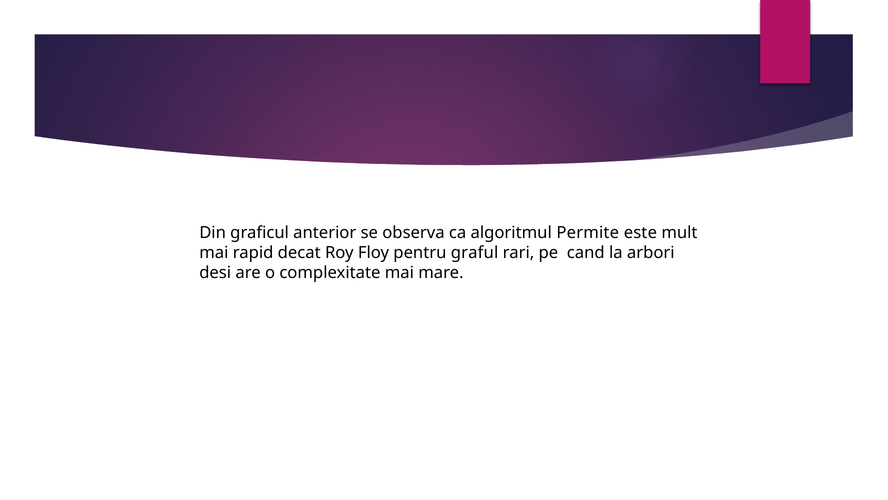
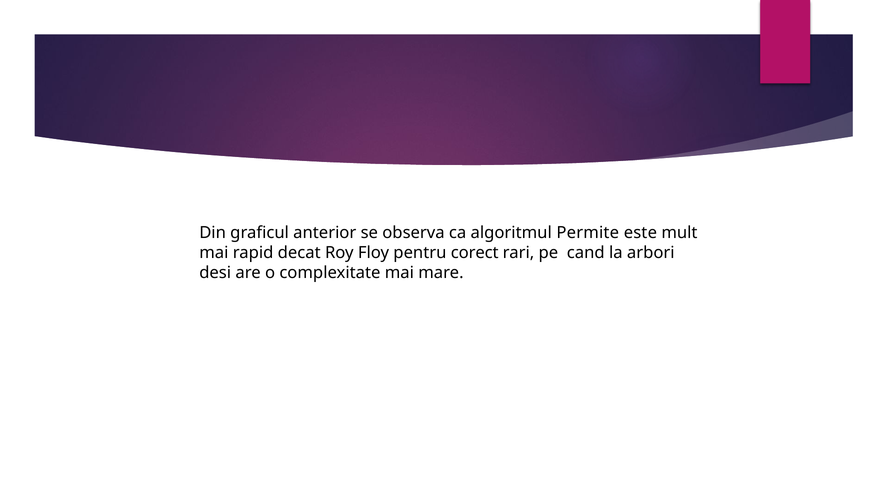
graful: graful -> corect
